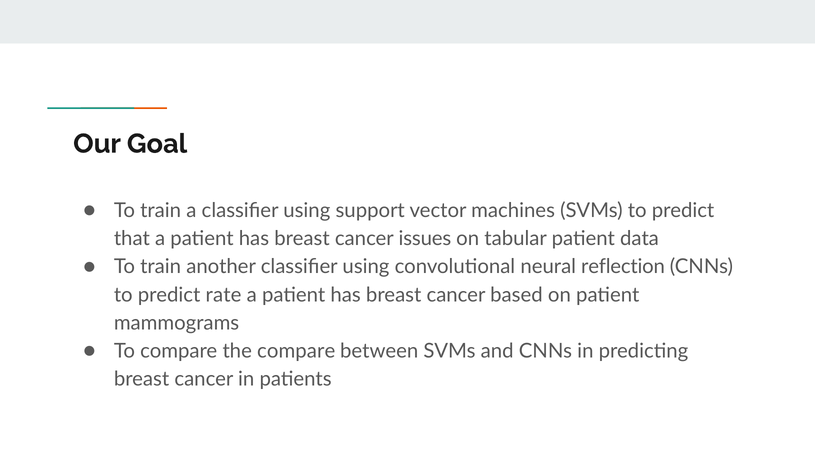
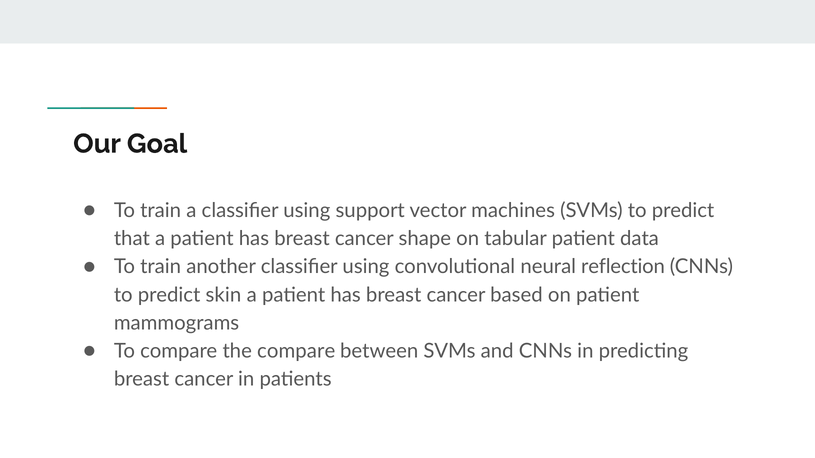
issues: issues -> shape
rate: rate -> skin
